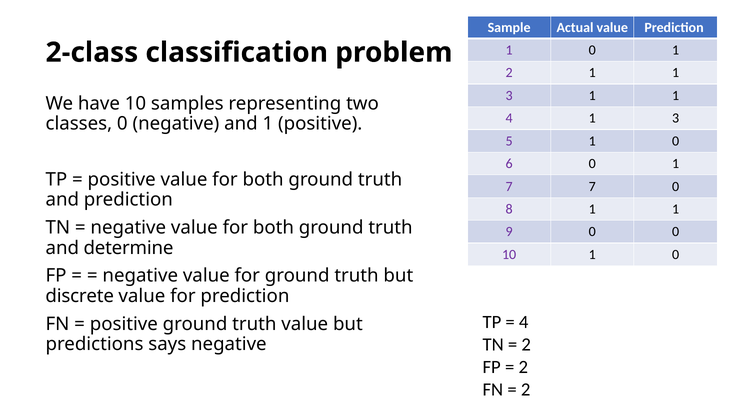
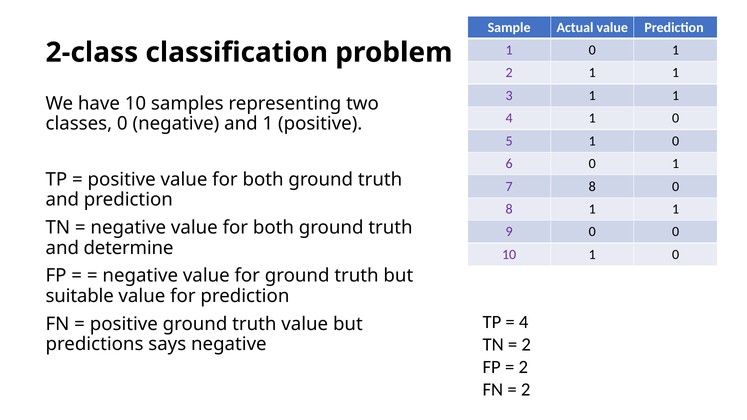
4 1 3: 3 -> 0
7 7: 7 -> 8
discrete: discrete -> suitable
